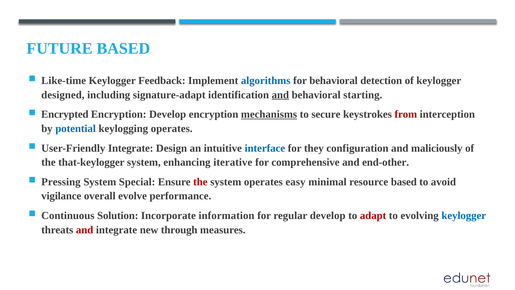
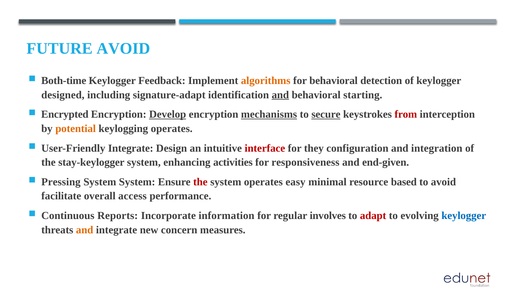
FUTURE BASED: BASED -> AVOID
Like-time: Like-time -> Both-time
algorithms colour: blue -> orange
Develop at (168, 114) underline: none -> present
secure underline: none -> present
potential colour: blue -> orange
interface colour: blue -> red
maliciously: maliciously -> integration
that-keylogger: that-keylogger -> stay-keylogger
iterative: iterative -> activities
comprehensive: comprehensive -> responsiveness
end-other: end-other -> end-given
System Special: Special -> System
vigilance: vigilance -> facilitate
evolve: evolve -> access
Solution: Solution -> Reports
regular develop: develop -> involves
and at (85, 230) colour: red -> orange
through: through -> concern
